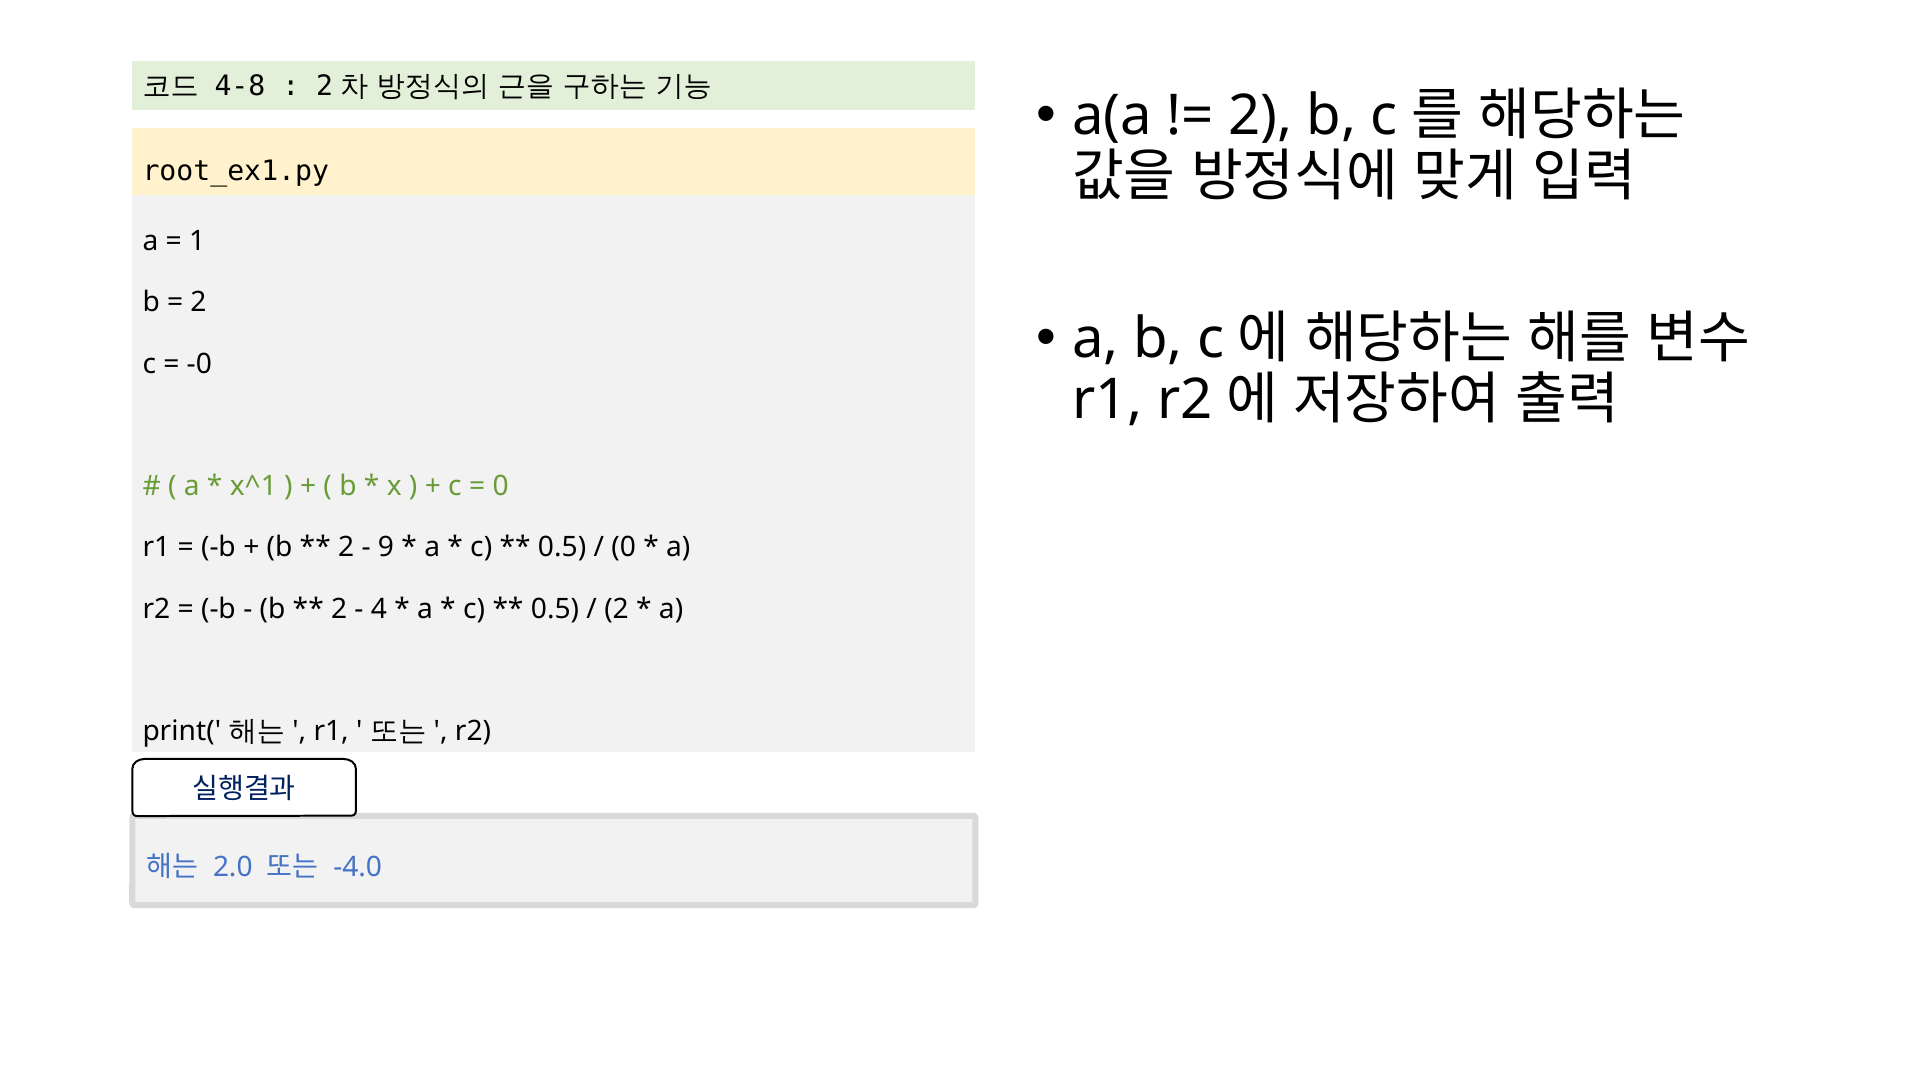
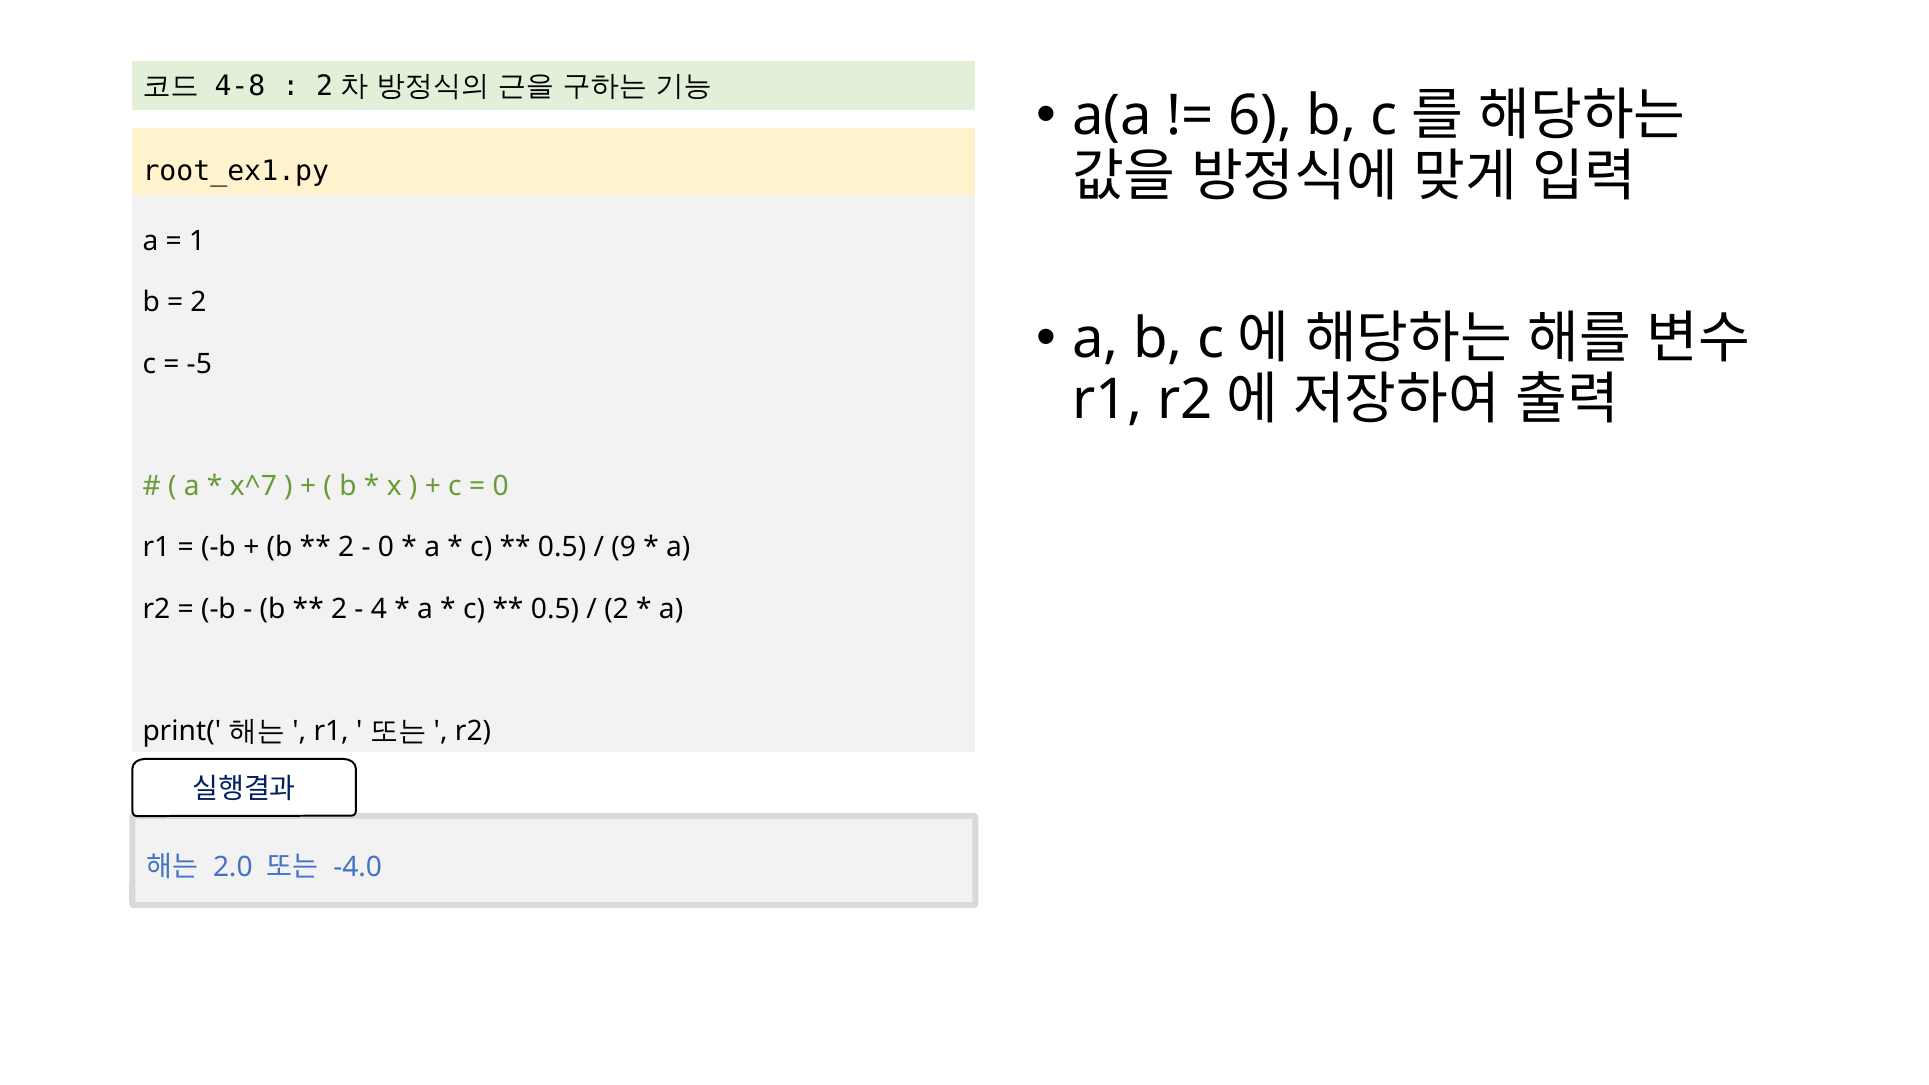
2 at (1260, 116): 2 -> 6
-0: -0 -> -5
x^1: x^1 -> x^7
9 at (386, 548): 9 -> 0
0 at (624, 548): 0 -> 9
